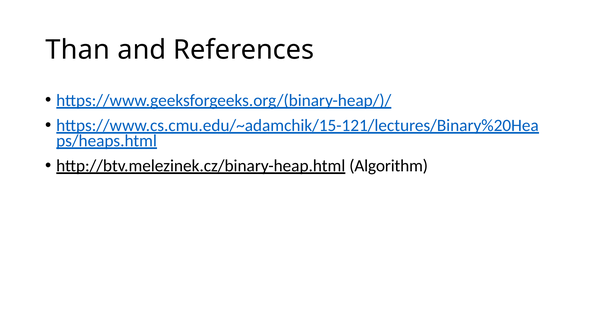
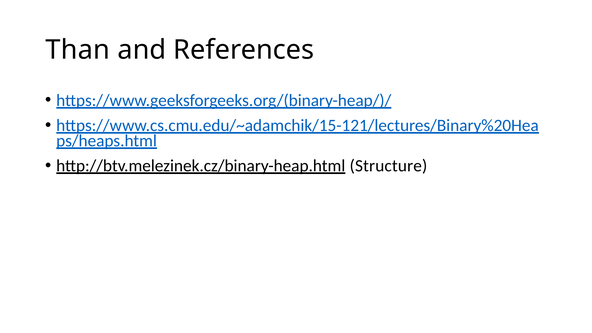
Algorithm: Algorithm -> Structure
